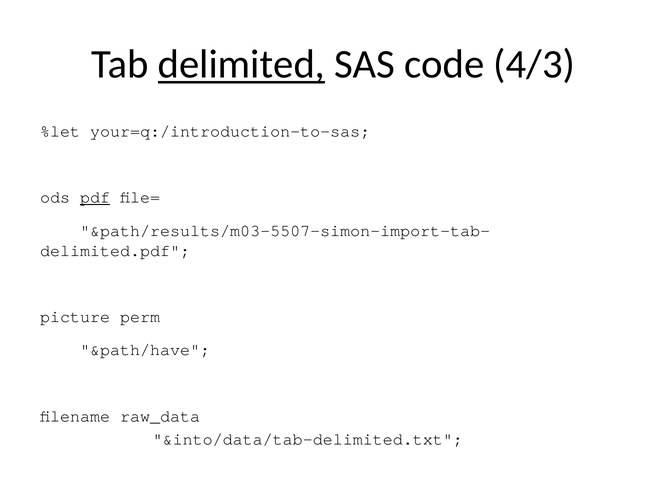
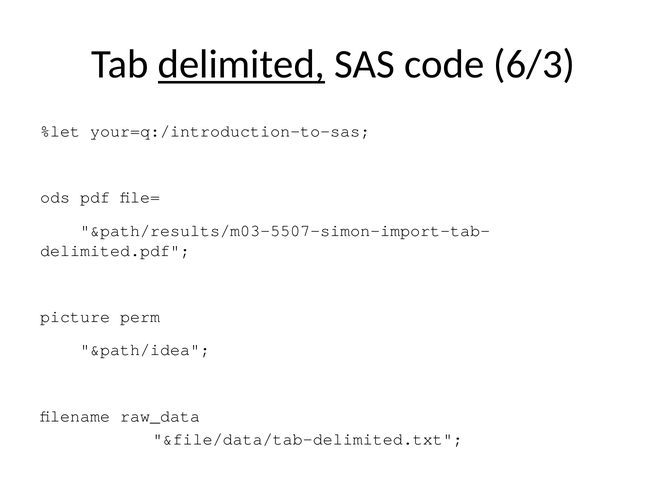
4/3: 4/3 -> 6/3
pdf underline: present -> none
&path/have: &path/have -> &path/idea
&into/data/tab-delimited.txt: &into/data/tab-delimited.txt -> &file/data/tab-delimited.txt
